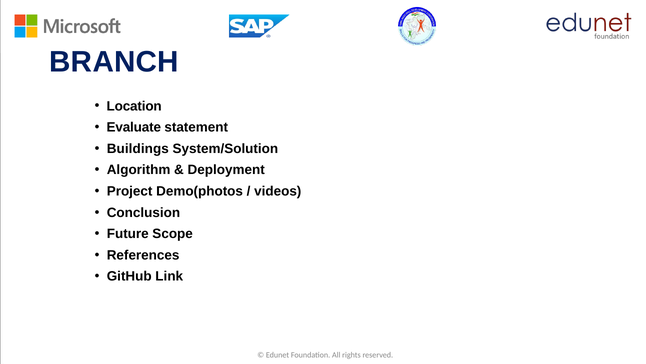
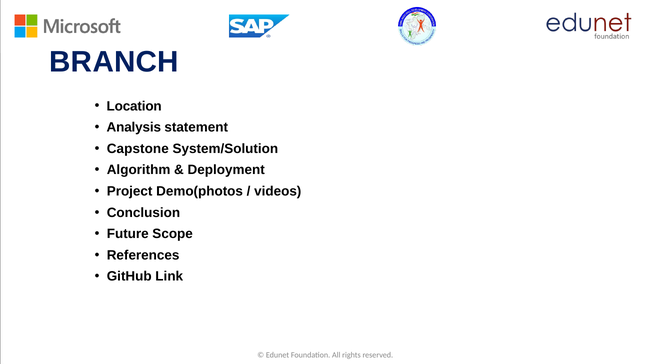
Evaluate: Evaluate -> Analysis
Buildings: Buildings -> Capstone
